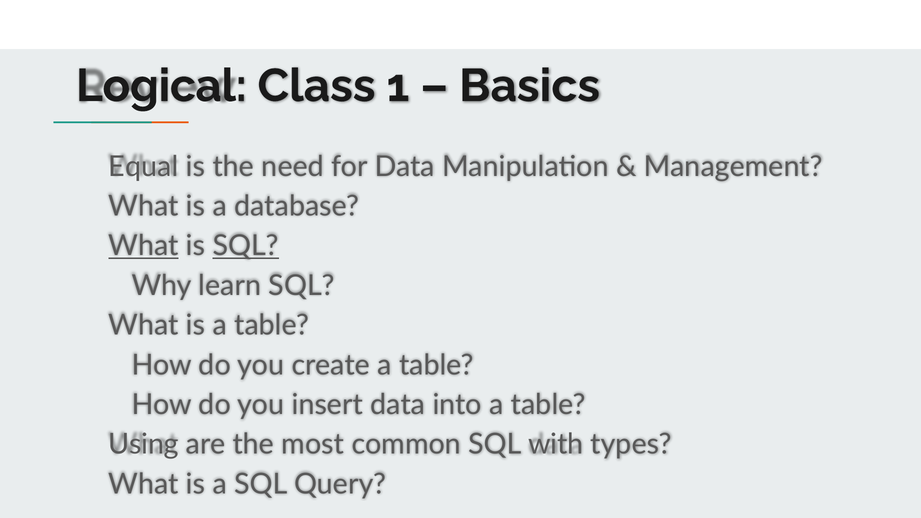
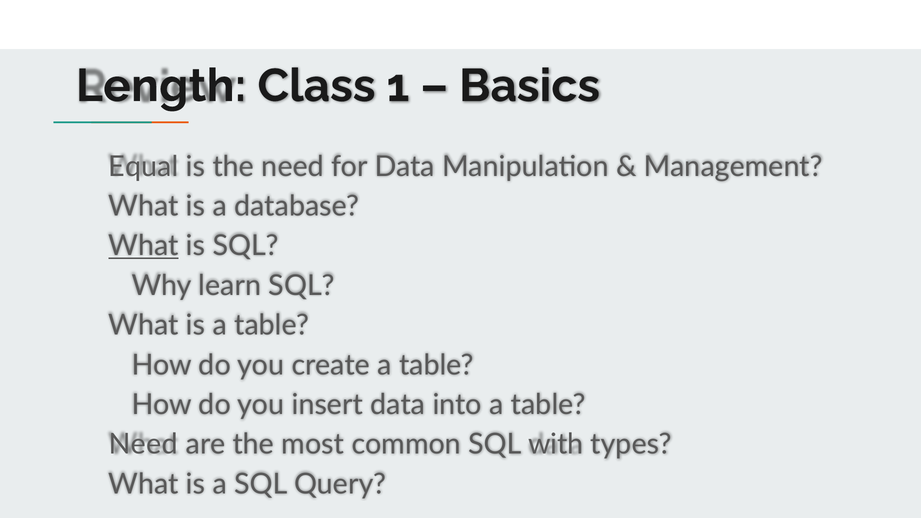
Logical: Logical -> Length
SQL at (246, 246) underline: present -> none
Using at (144, 445): Using -> Need
